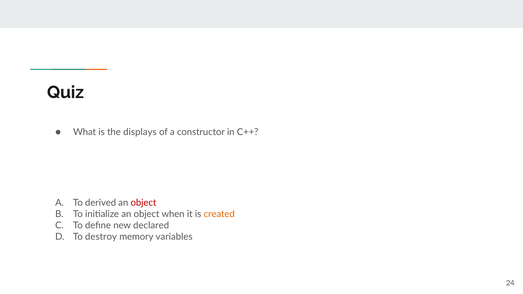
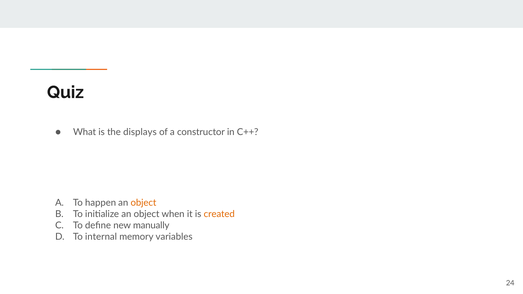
derived: derived -> happen
object at (143, 203) colour: red -> orange
declared: declared -> manually
destroy: destroy -> internal
